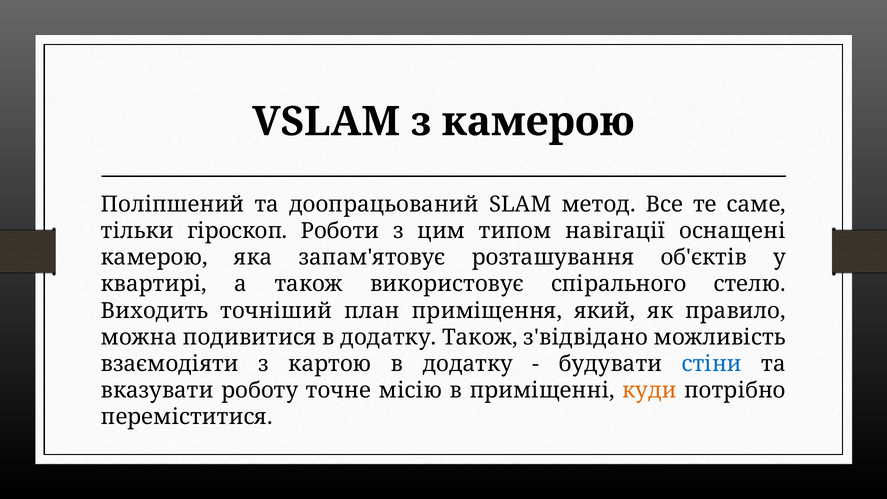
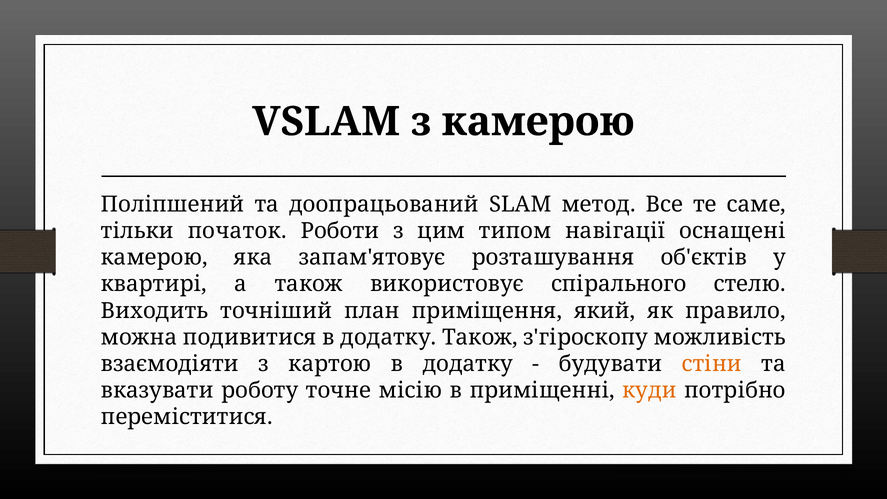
гіроскоп: гіроскоп -> початок
з'відвідано: з'відвідано -> з'гіроскопу
стіни colour: blue -> orange
